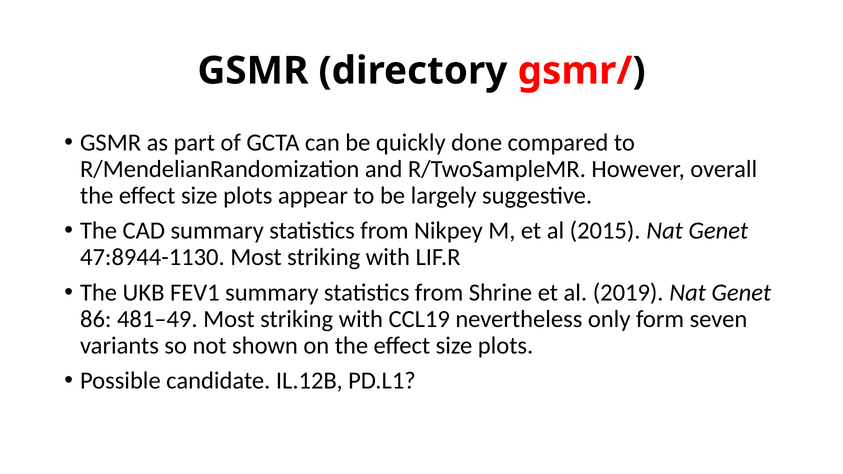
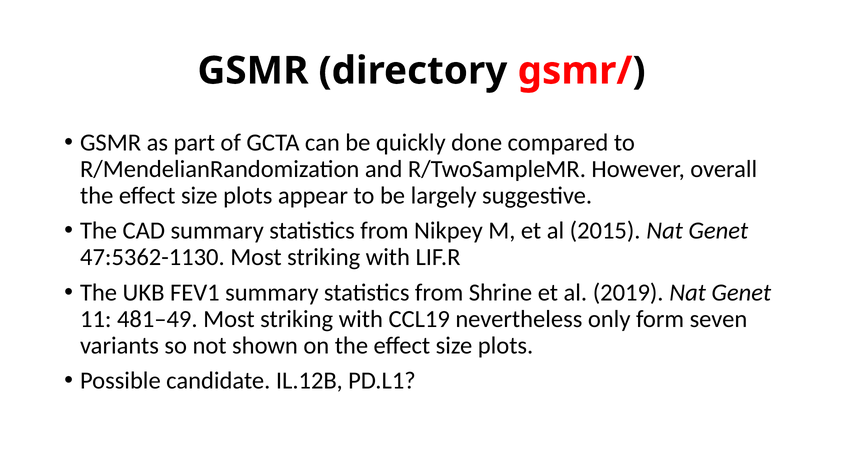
47:8944-1130: 47:8944-1130 -> 47:5362-1130
86: 86 -> 11
